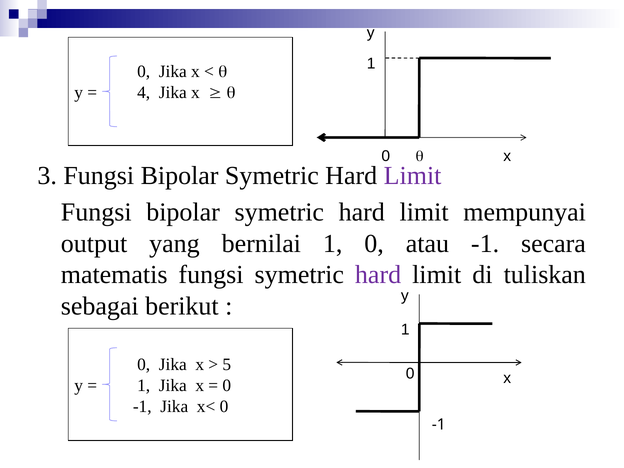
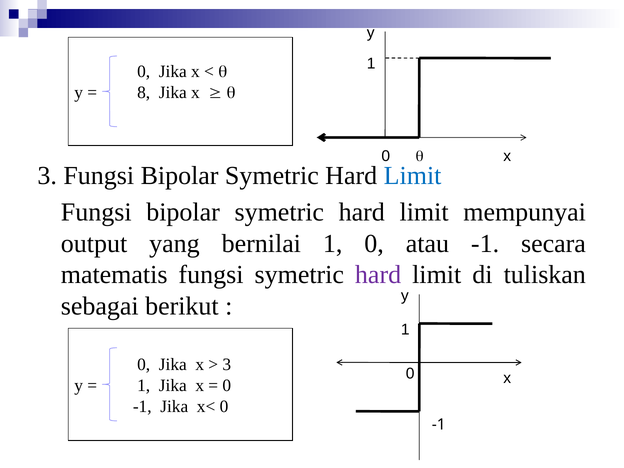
4: 4 -> 8
Limit at (413, 176) colour: purple -> blue
5 at (227, 365): 5 -> 3
